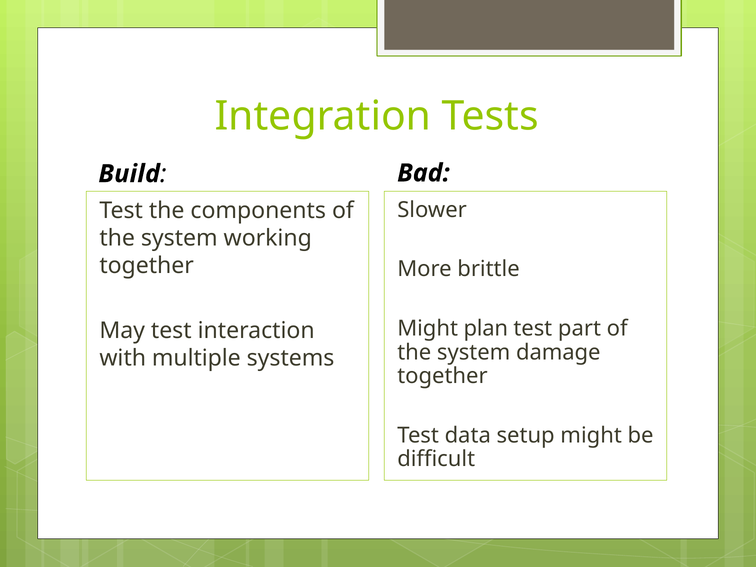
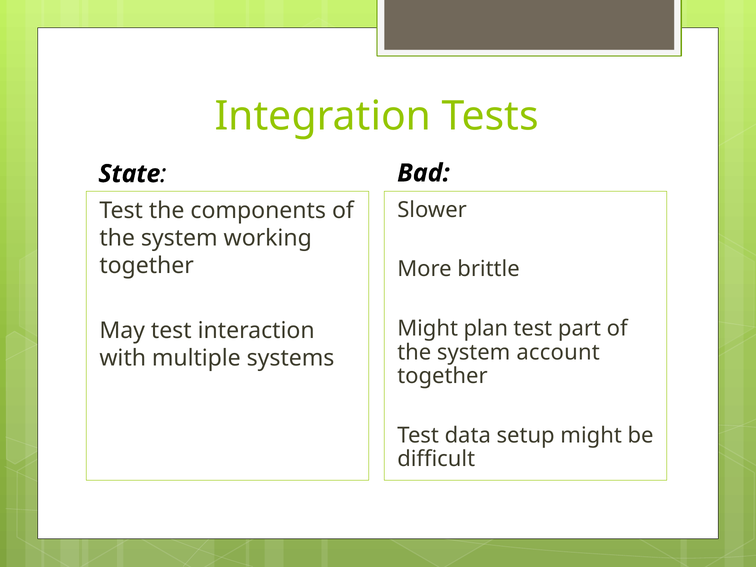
Build: Build -> State
damage: damage -> account
